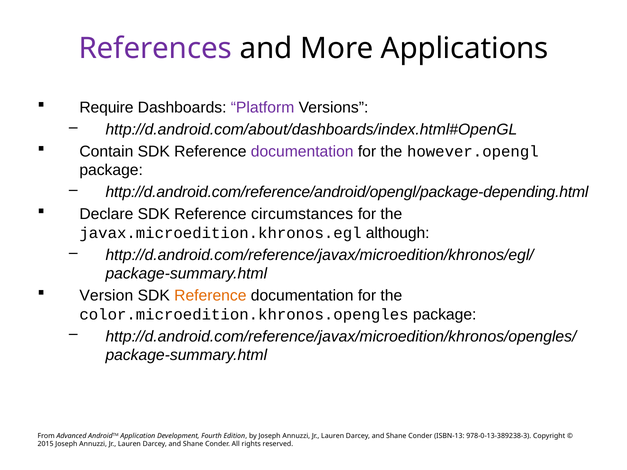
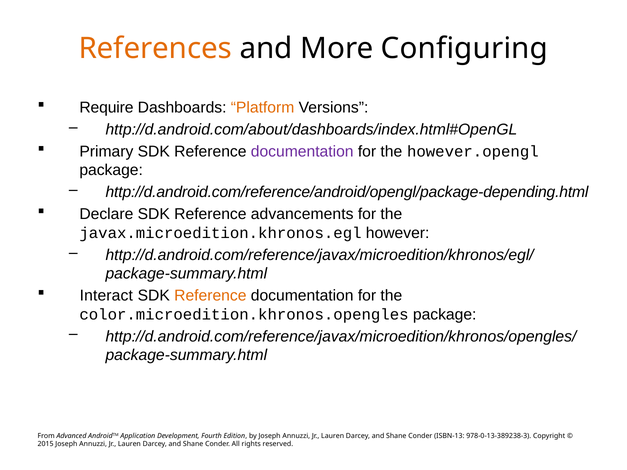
References colour: purple -> orange
Applications: Applications -> Configuring
Platform colour: purple -> orange
Contain: Contain -> Primary
circumstances: circumstances -> advancements
although: although -> however
Version: Version -> Interact
